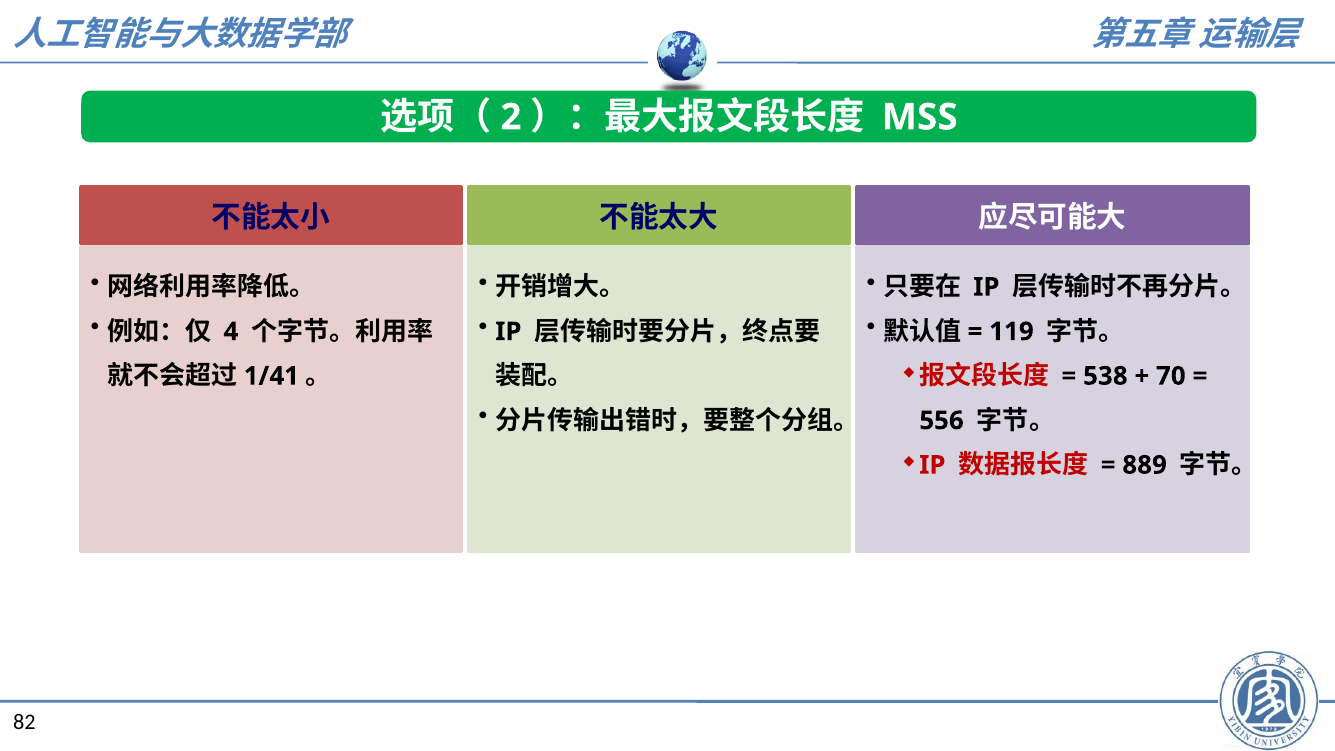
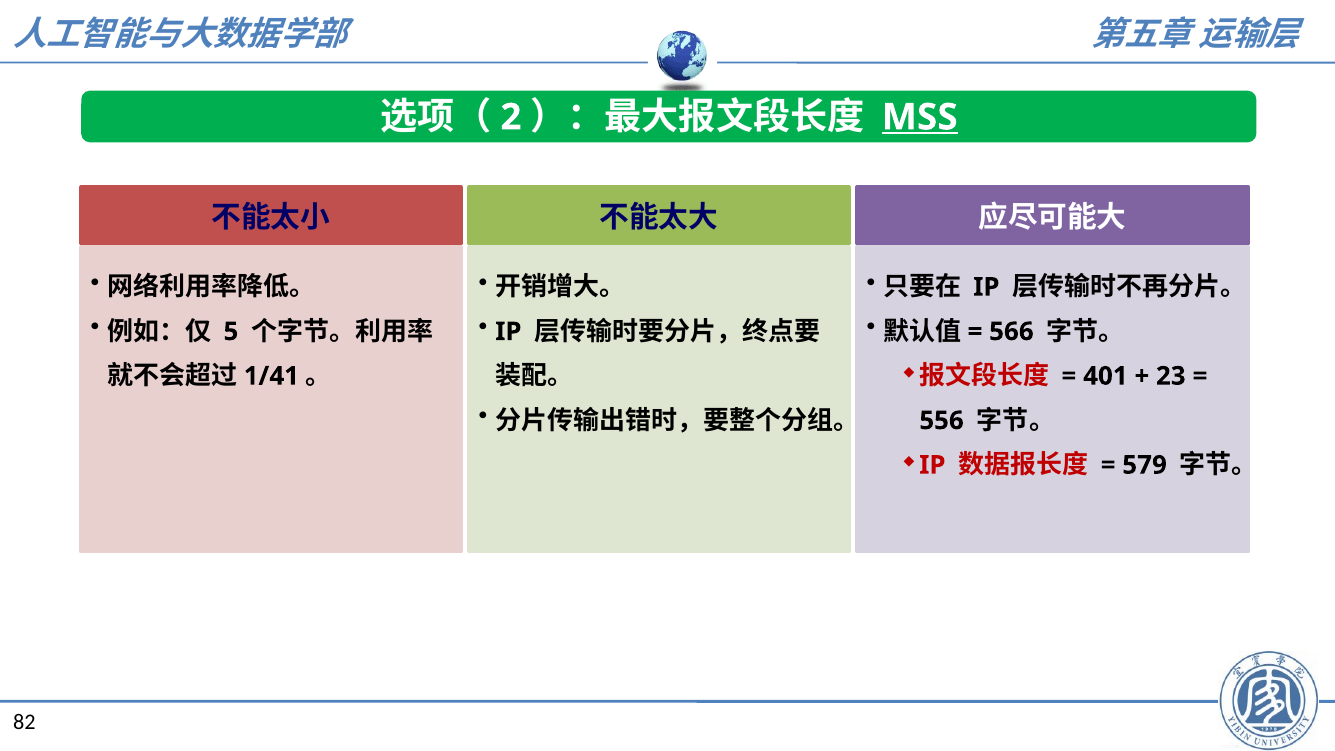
MSS underline: none -> present
4: 4 -> 5
119: 119 -> 566
538: 538 -> 401
70: 70 -> 23
889: 889 -> 579
